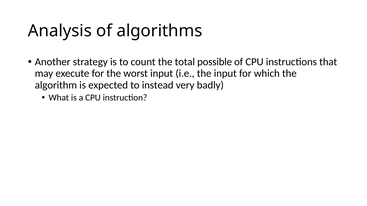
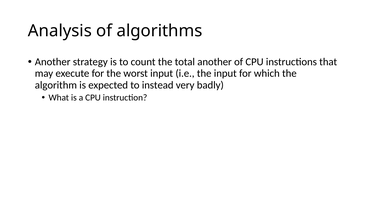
total possible: possible -> another
